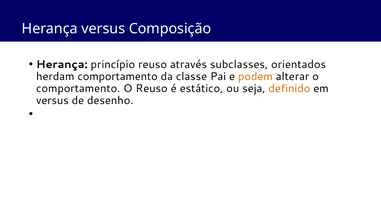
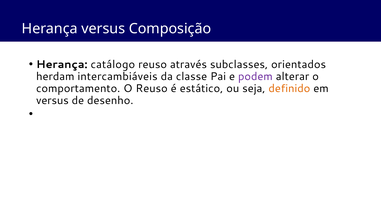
princípio: princípio -> catálogo
herdam comportamento: comportamento -> intercambiáveis
podem colour: orange -> purple
